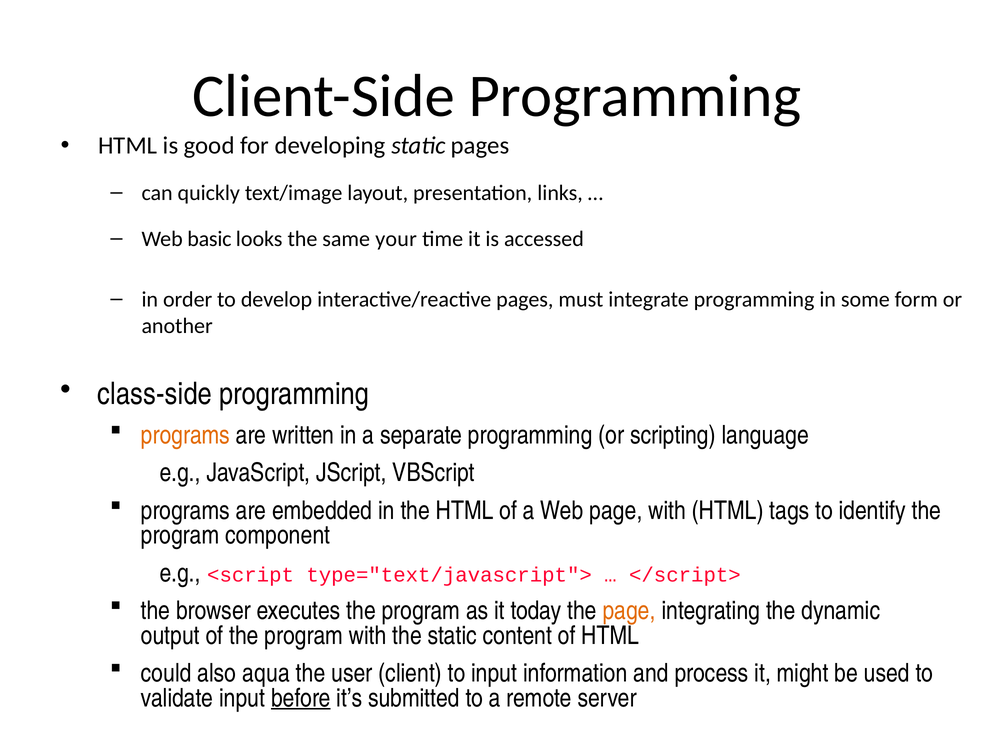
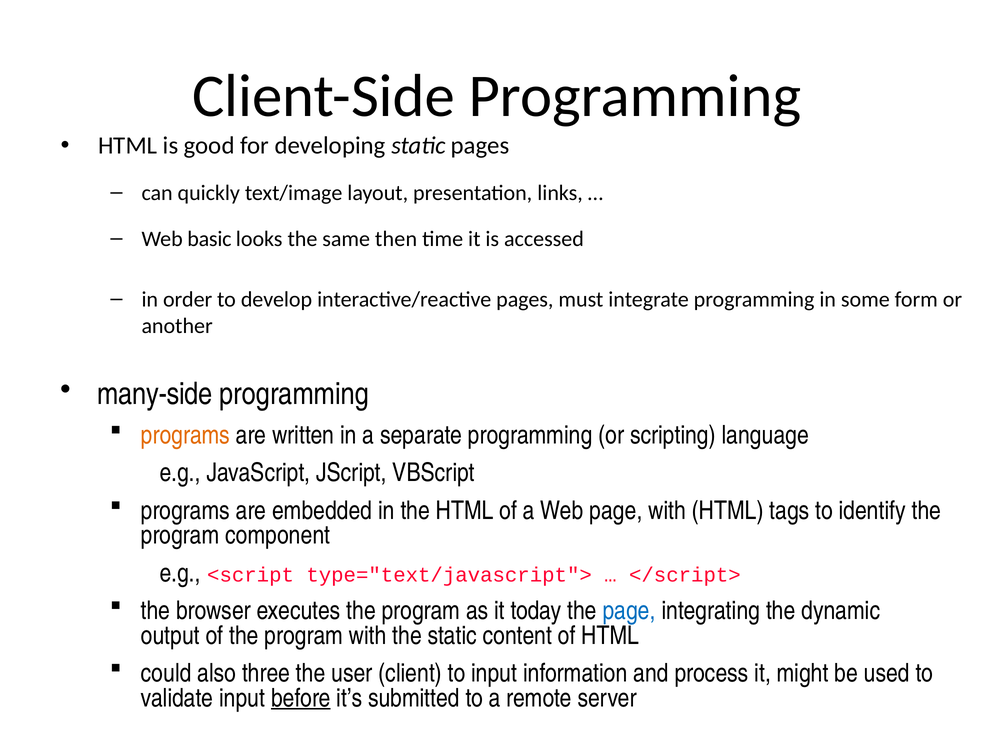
your: your -> then
class-side: class-side -> many-side
page at (629, 611) colour: orange -> blue
aqua: aqua -> three
